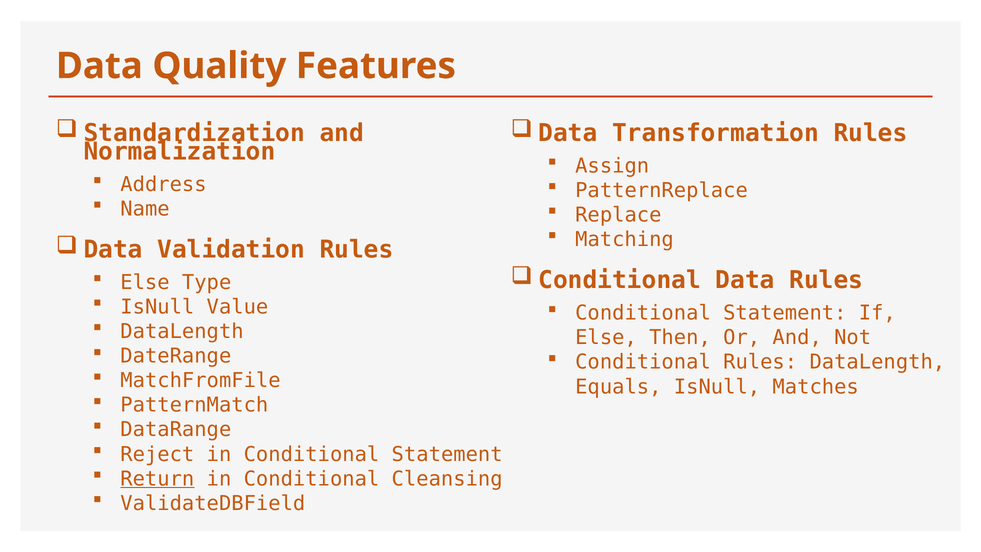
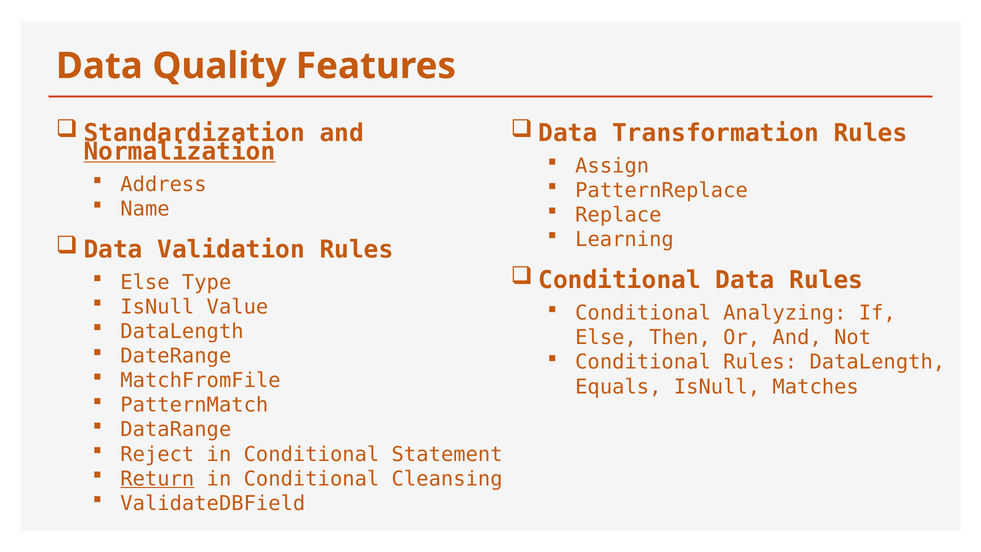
Normalization underline: none -> present
Matching: Matching -> Learning
Statement at (785, 313): Statement -> Analyzing
